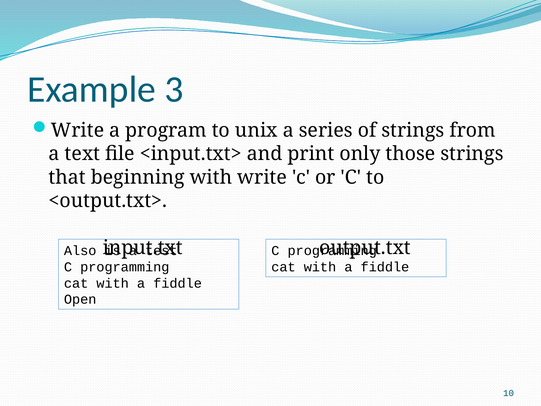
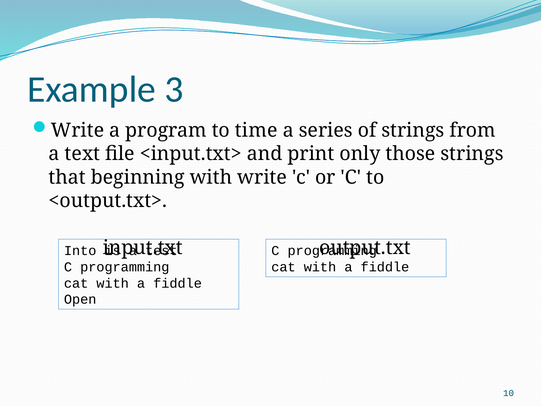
unix: unix -> time
Also: Also -> Into
